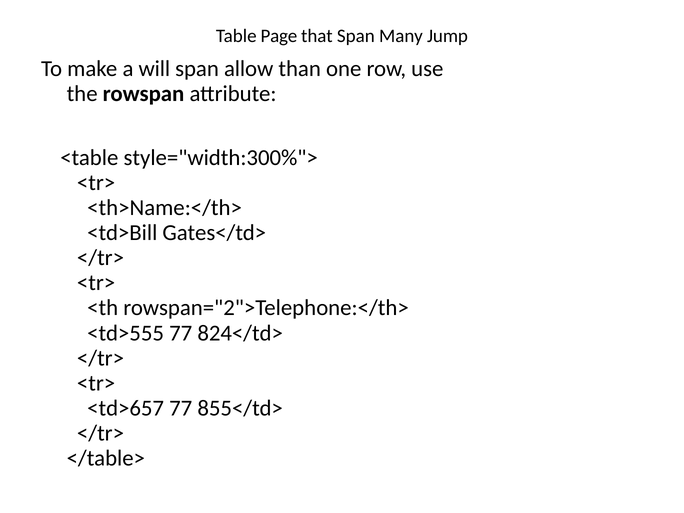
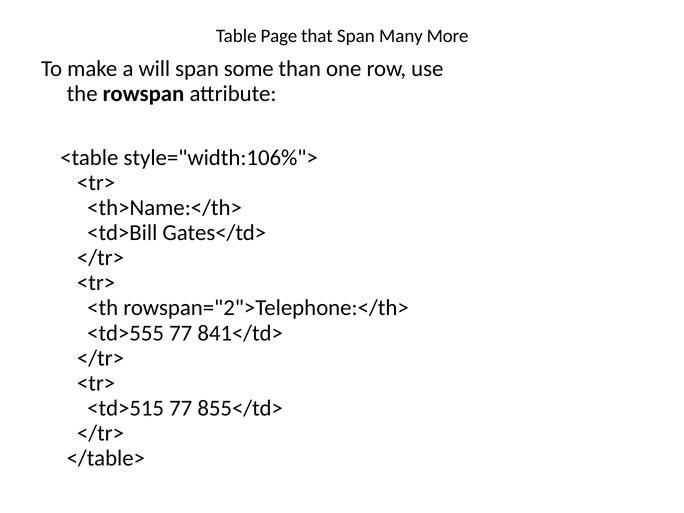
Jump: Jump -> More
allow: allow -> some
style="width:300%">: style="width:300%"> -> style="width:106%">
824</td>: 824</td> -> 841</td>
<td>657: <td>657 -> <td>515
